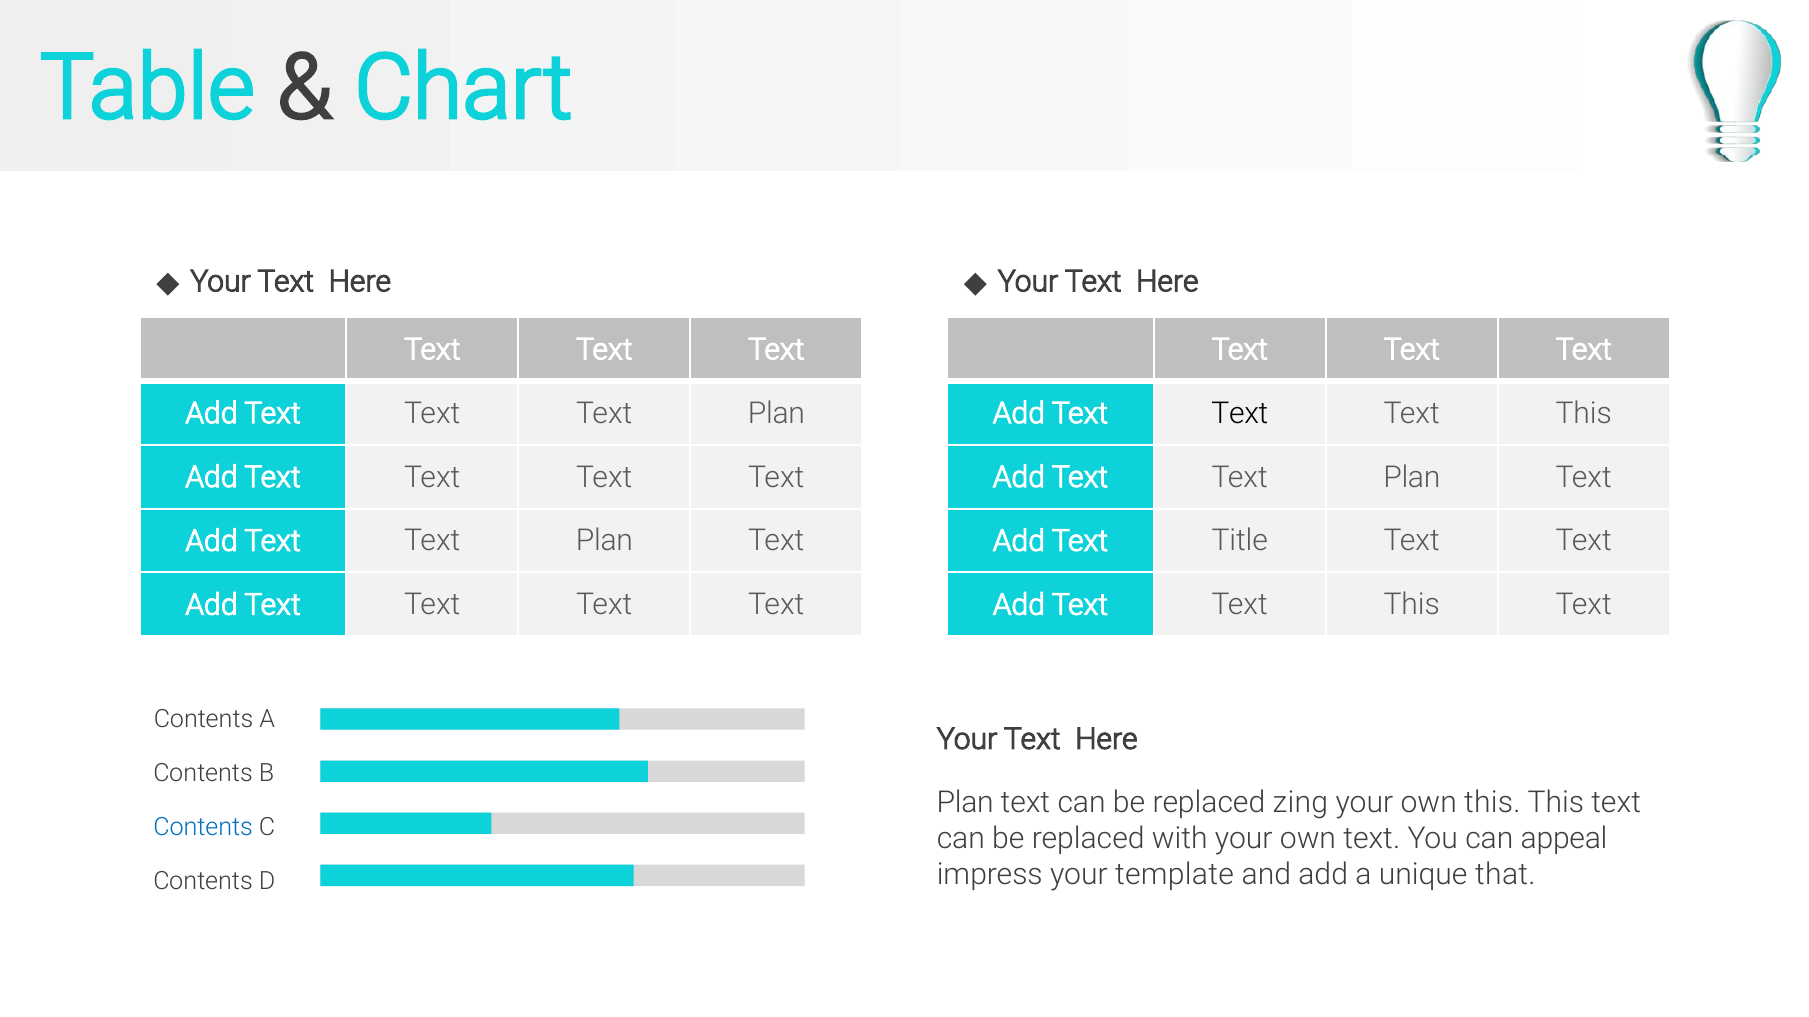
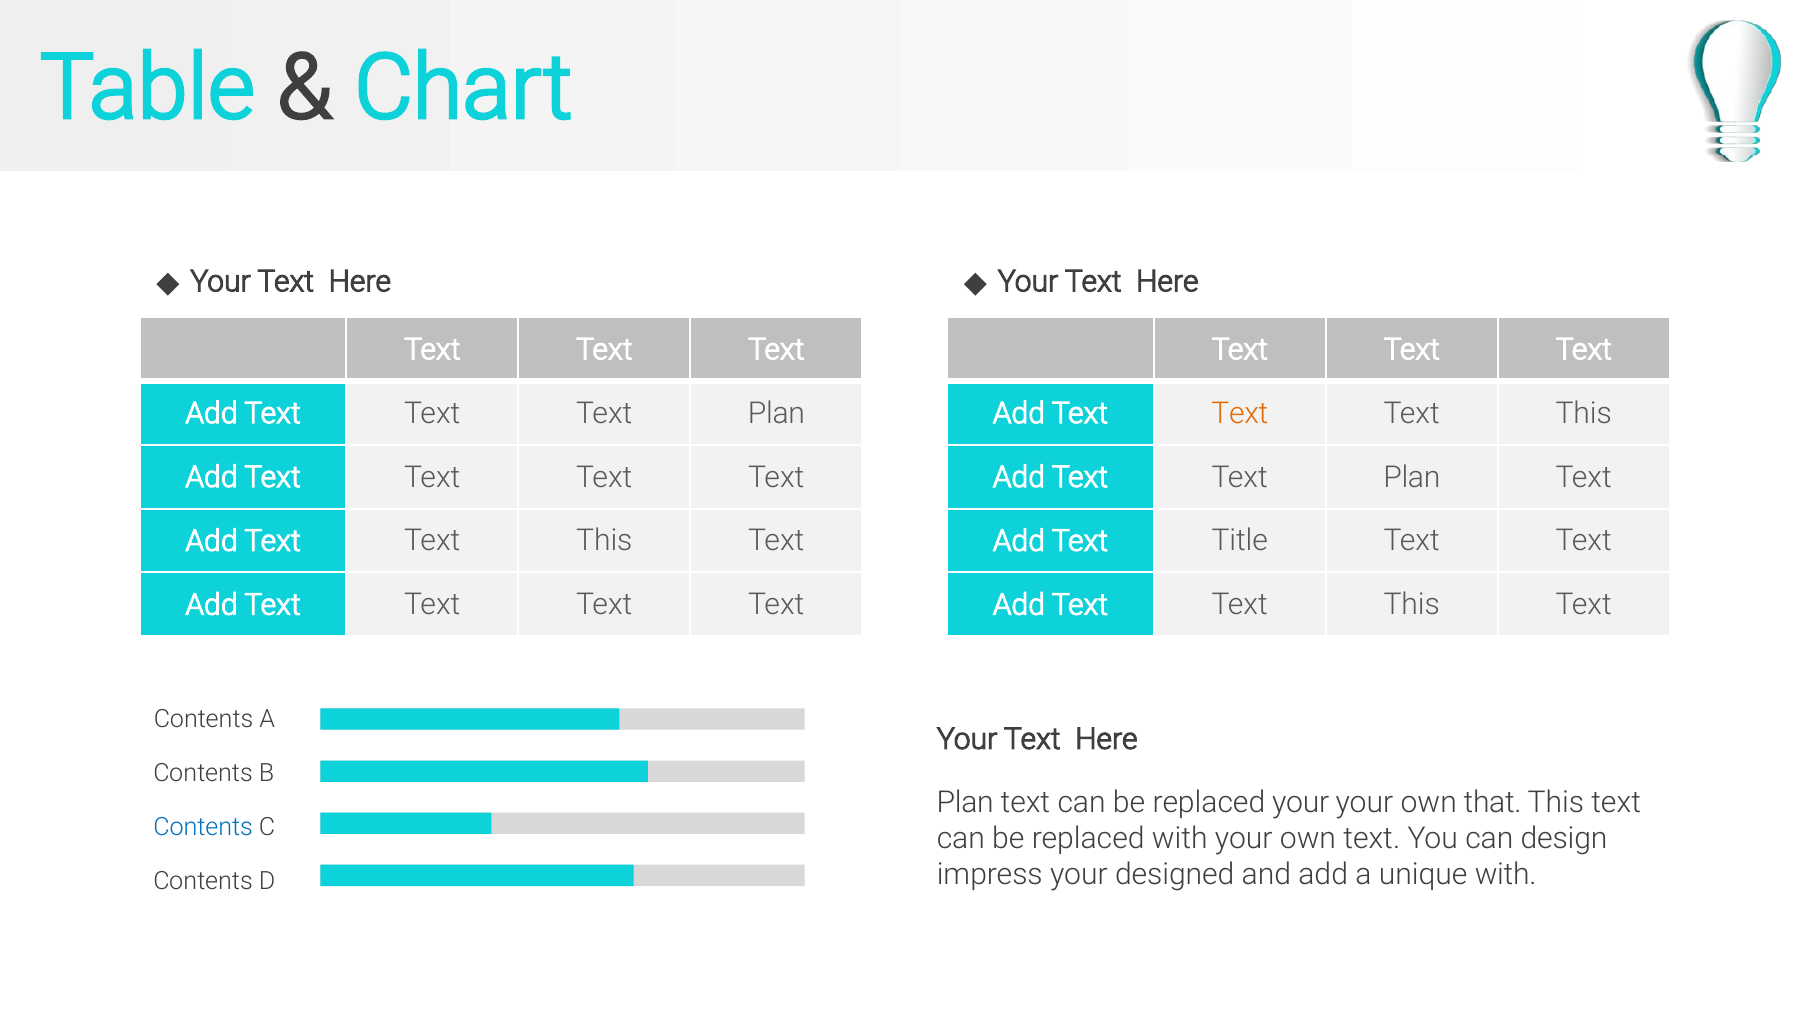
Text at (1240, 413) colour: black -> orange
Plan at (604, 541): Plan -> This
replaced zing: zing -> your
own this: this -> that
appeal: appeal -> design
template: template -> designed
unique that: that -> with
